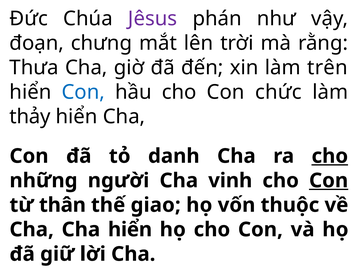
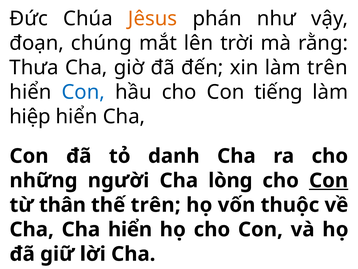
Jêsus colour: purple -> orange
chưng: chưng -> chúng
chức: chức -> tiếng
thảy: thảy -> hiệp
cho at (330, 156) underline: present -> none
vinh: vinh -> lòng
thế giao: giao -> trên
